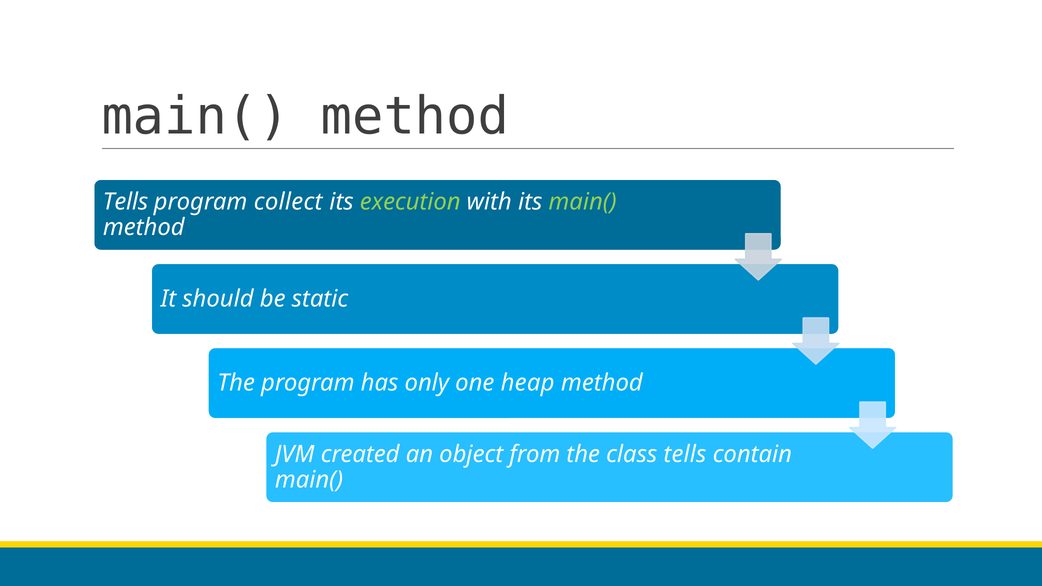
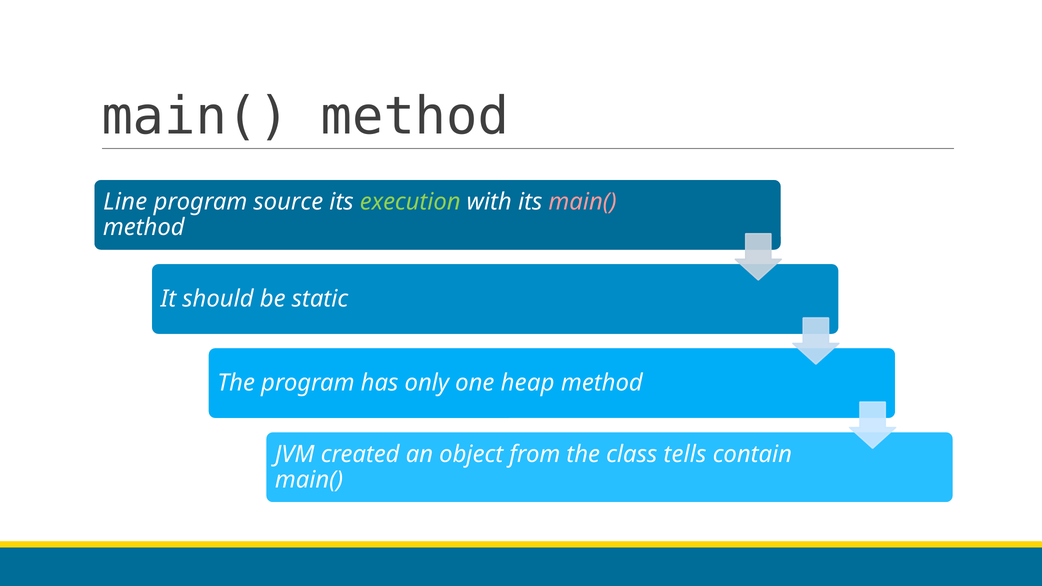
Tells at (125, 202): Tells -> Line
collect: collect -> source
main( at (583, 202) colour: light green -> pink
